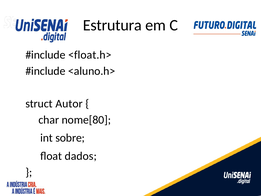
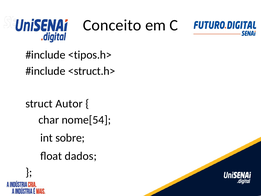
Estrutura: Estrutura -> Conceito
<float.h>: <float.h> -> <tipos.h>
<aluno.h>: <aluno.h> -> <struct.h>
nome[80: nome[80 -> nome[54
